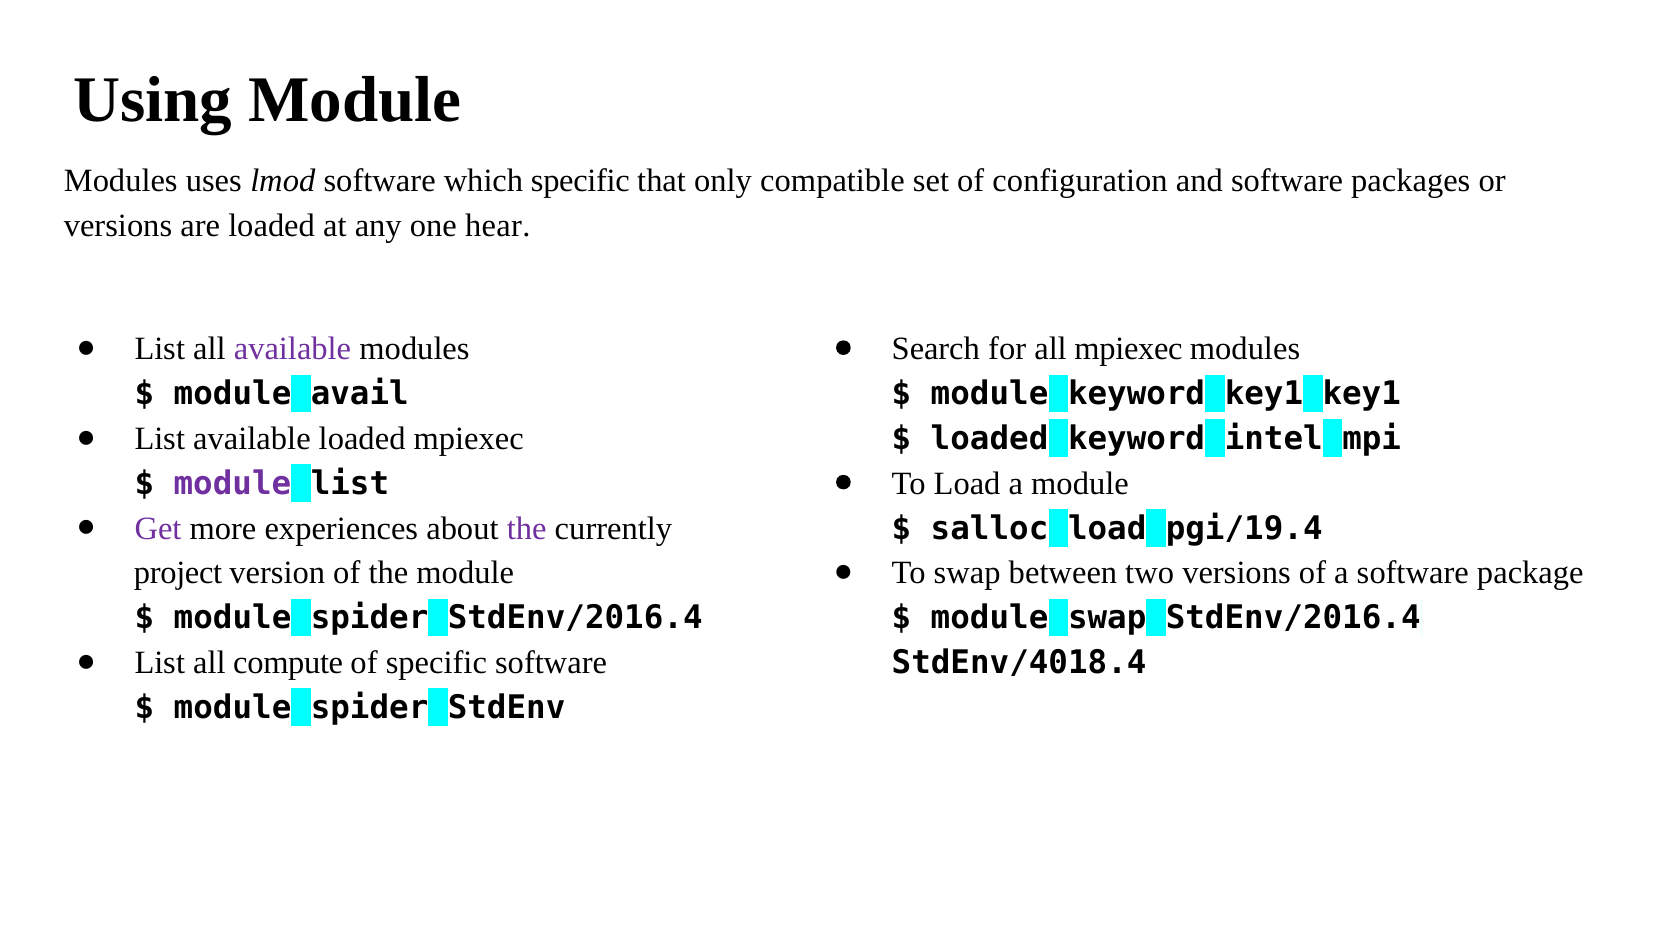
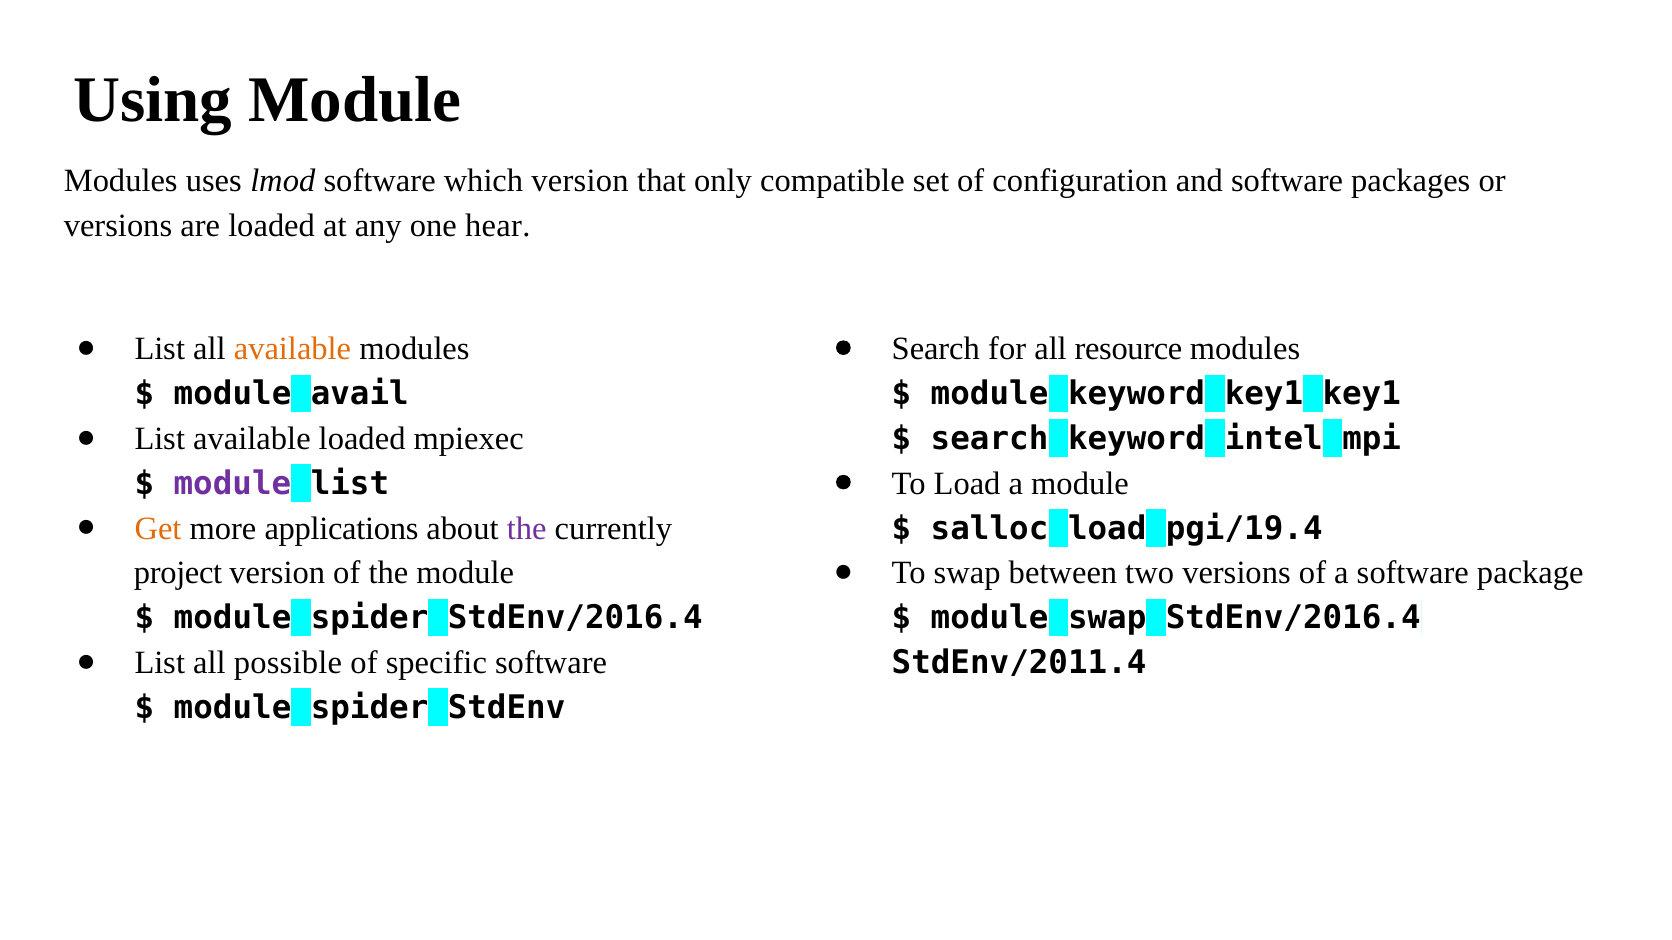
which specific: specific -> version
available at (292, 349) colour: purple -> orange
all mpiexec: mpiexec -> resource
loaded at (990, 439): loaded -> search
Get colour: purple -> orange
experiences: experiences -> applications
compute: compute -> possible
StdEnv/4018.4: StdEnv/4018.4 -> StdEnv/2011.4
